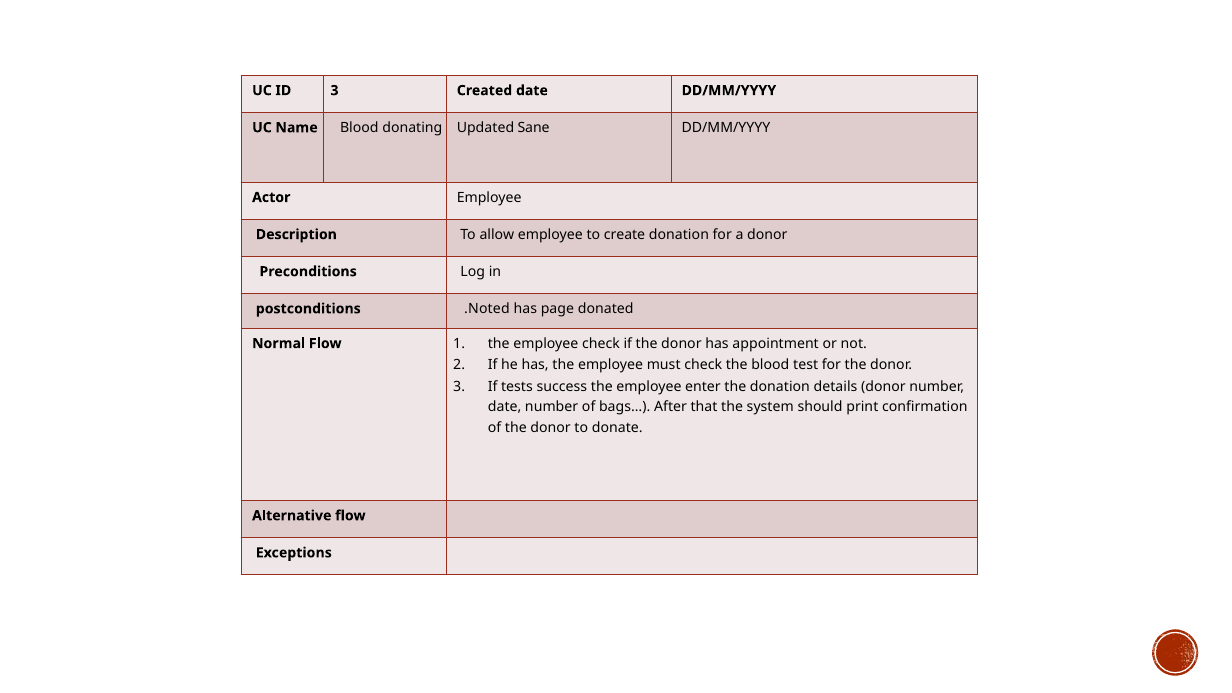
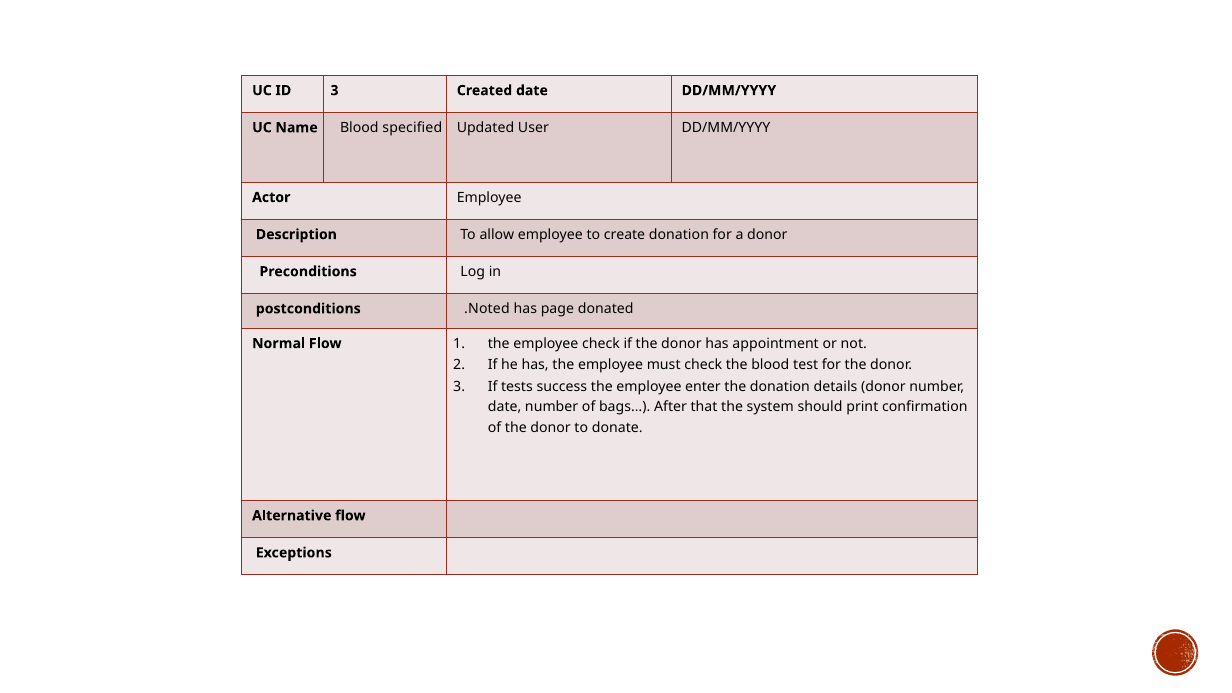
donating: donating -> specified
Sane: Sane -> User
